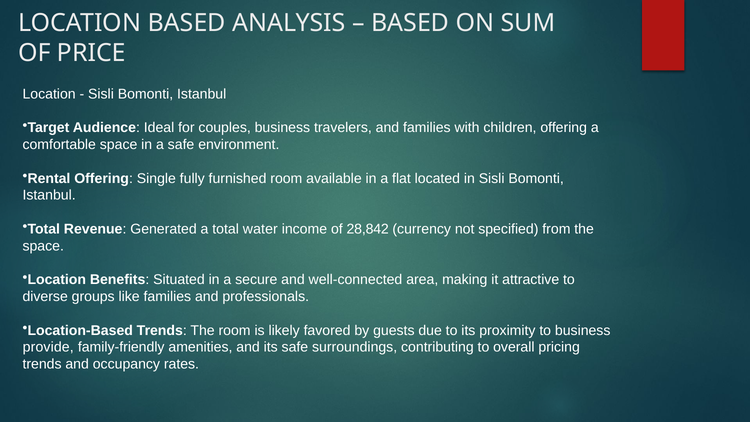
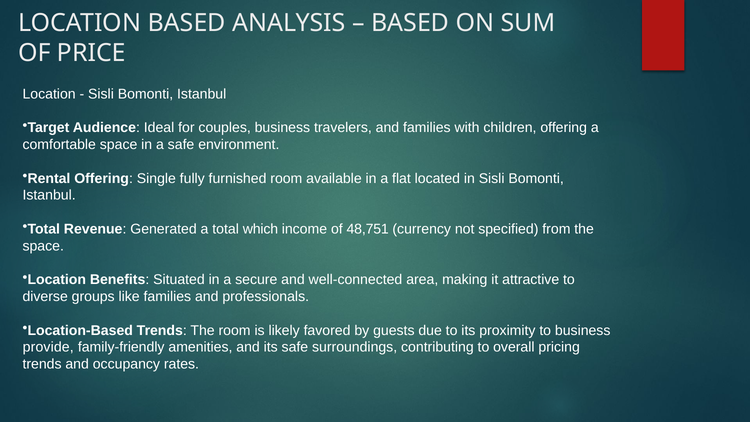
water: water -> which
28,842: 28,842 -> 48,751
